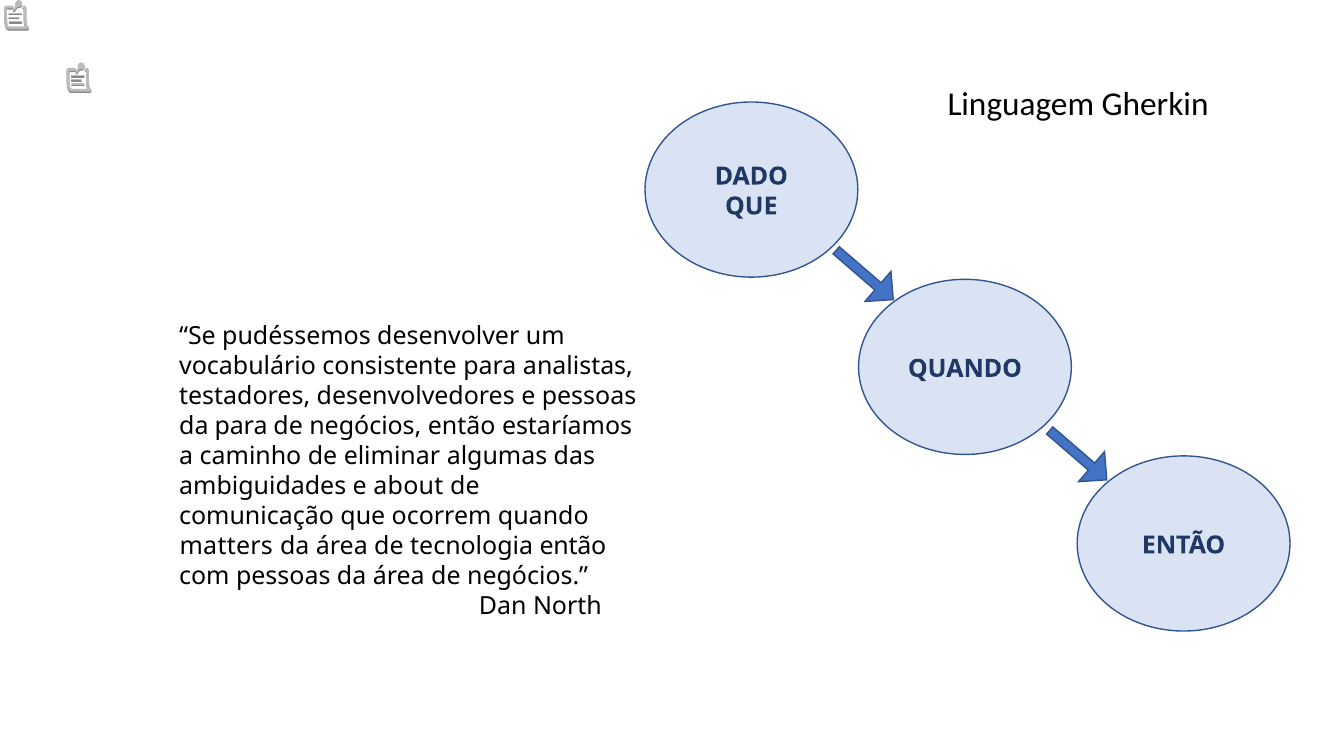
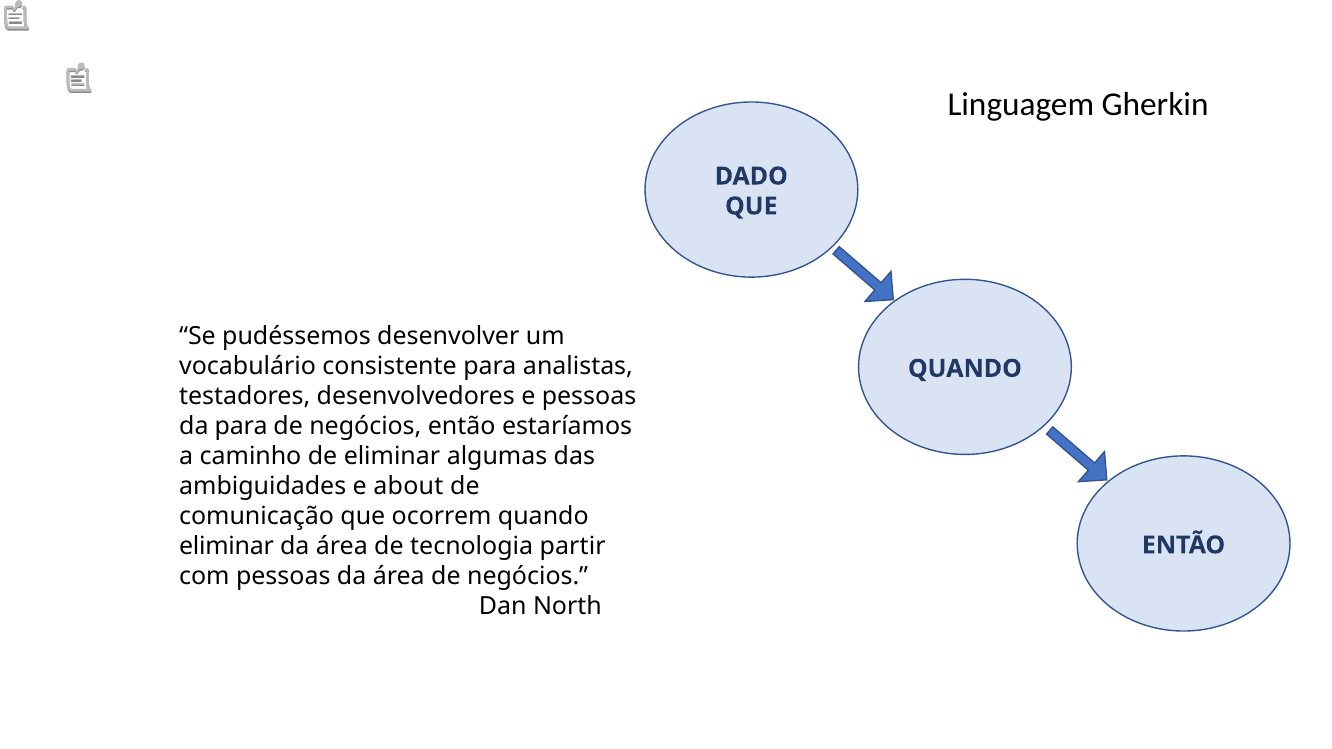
matters at (226, 546): matters -> eliminar
tecnologia então: então -> partir
